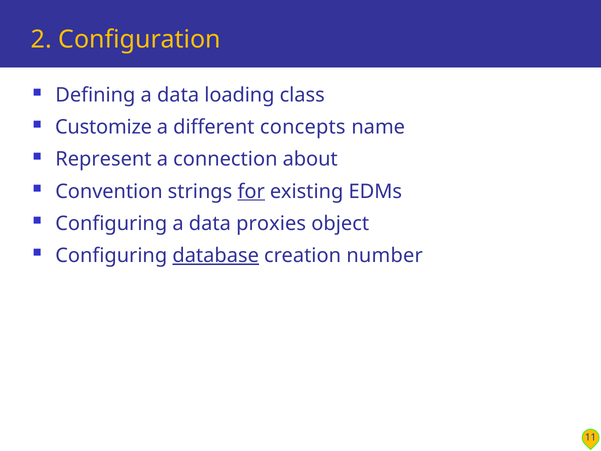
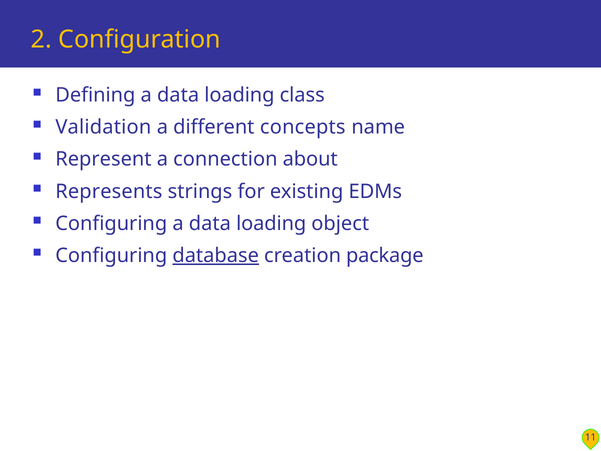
Customize: Customize -> Validation
Convention: Convention -> Represents
for underline: present -> none
Configuring a data proxies: proxies -> loading
number: number -> package
